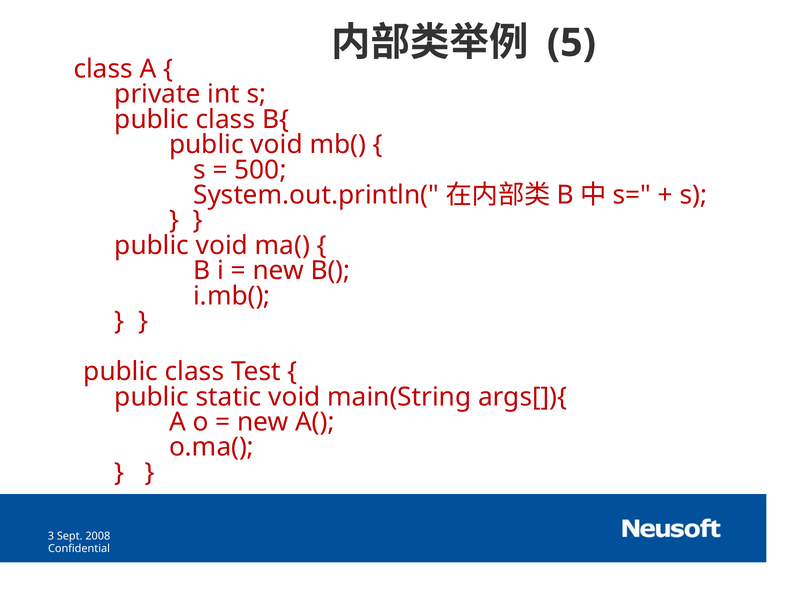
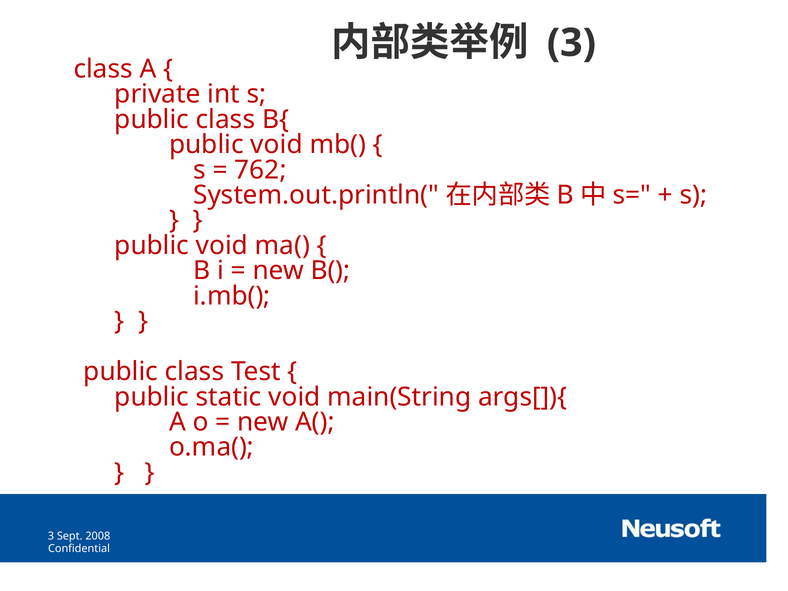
5 at (571, 43): 5 -> 3
500: 500 -> 762
